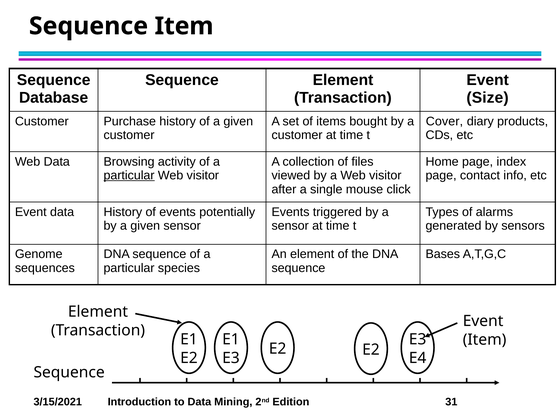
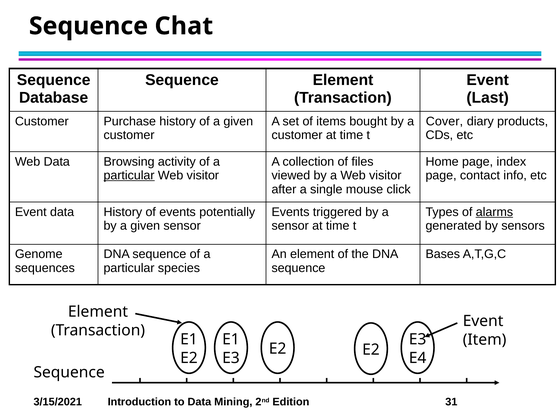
Sequence Item: Item -> Chat
Size: Size -> Last
alarms underline: none -> present
